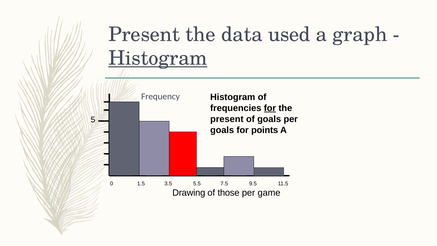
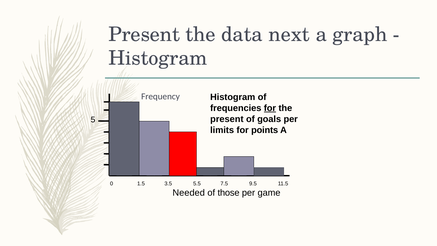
used: used -> next
Histogram at (158, 58) underline: present -> none
goals at (222, 130): goals -> limits
Drawing: Drawing -> Needed
